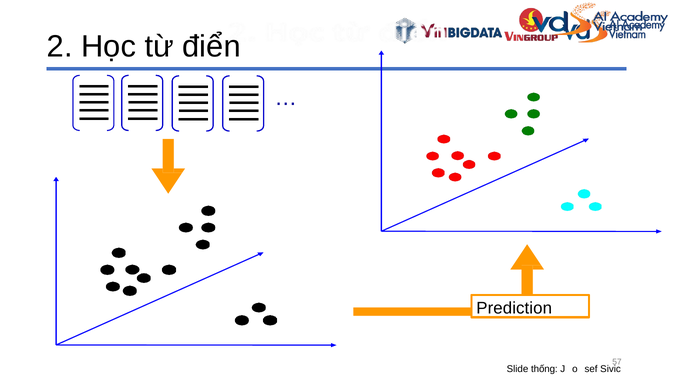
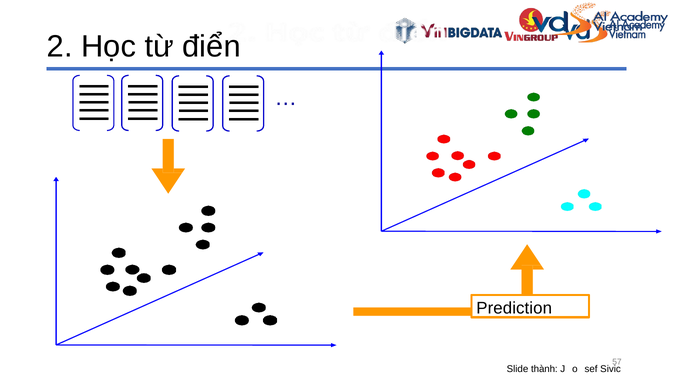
thống: thống -> thành
